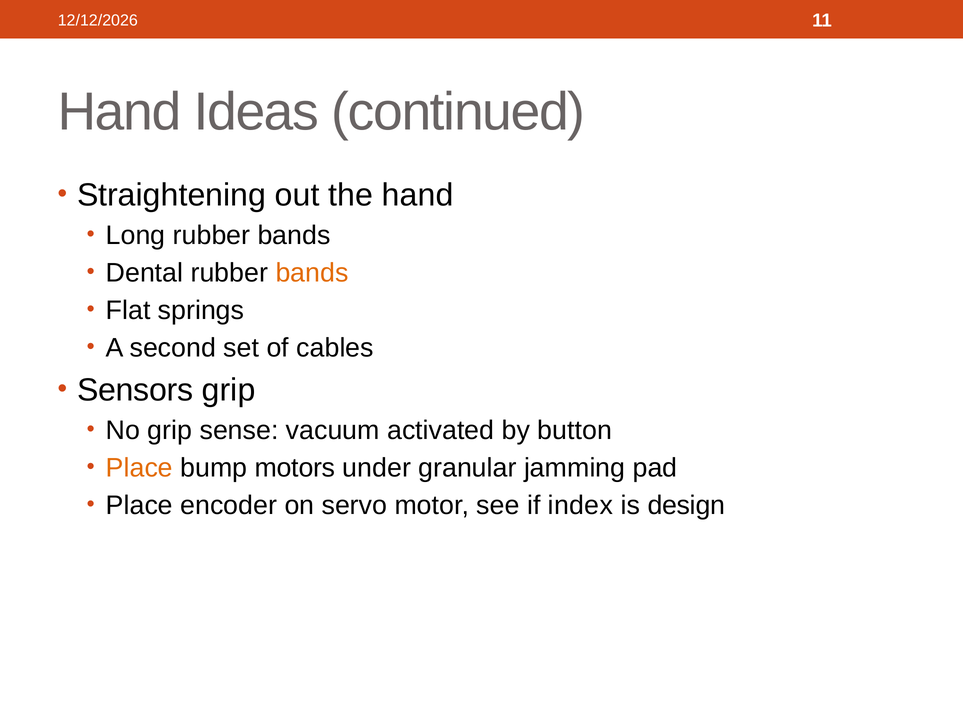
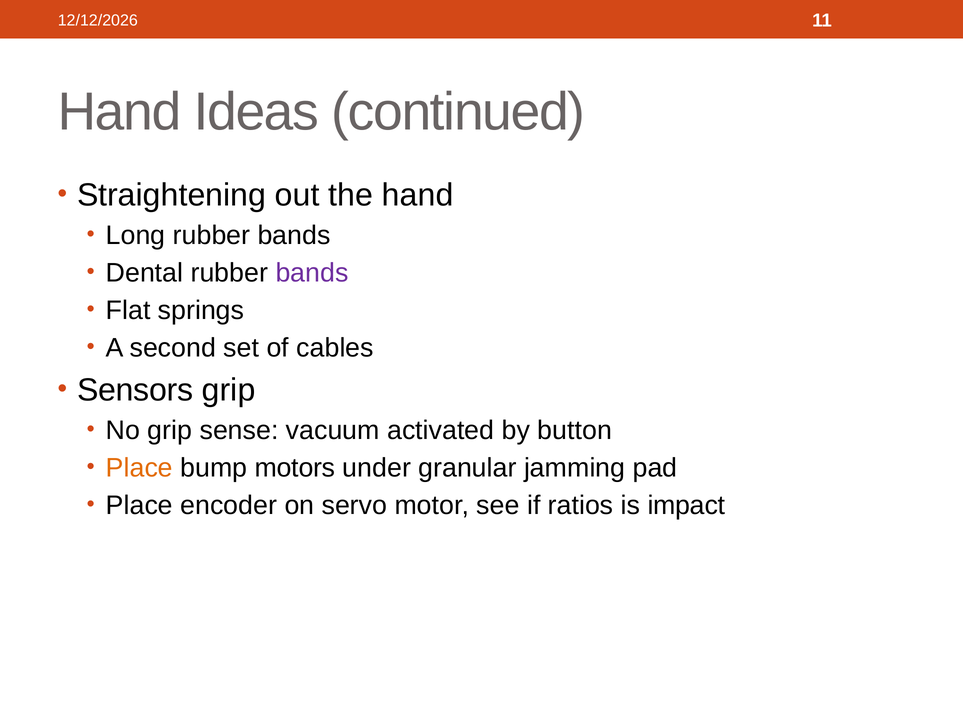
bands at (312, 273) colour: orange -> purple
index: index -> ratios
design: design -> impact
